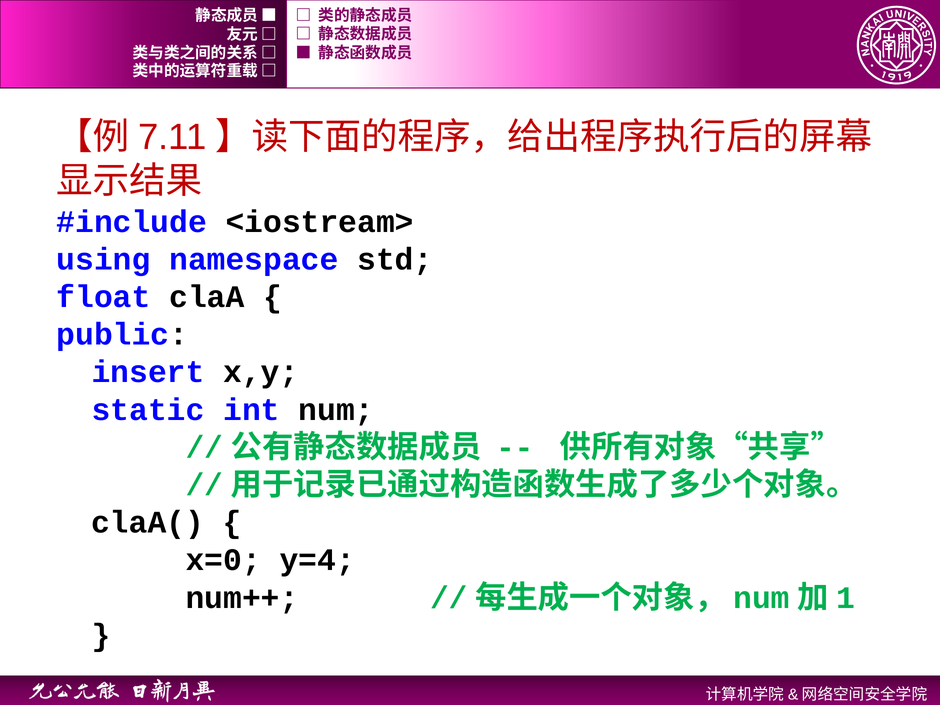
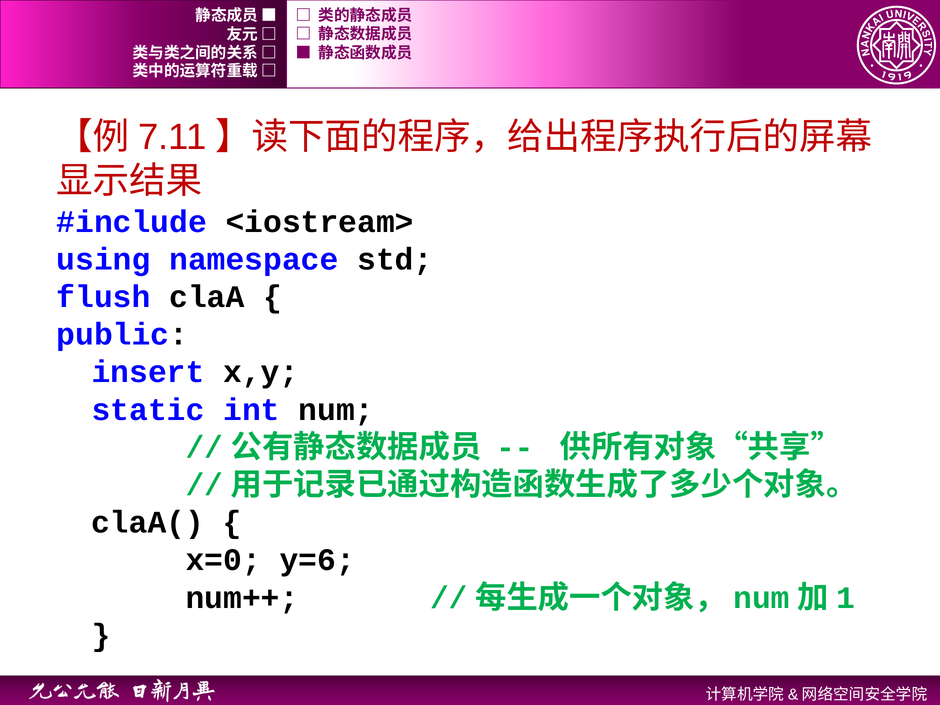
float: float -> flush
y=4: y=4 -> y=6
